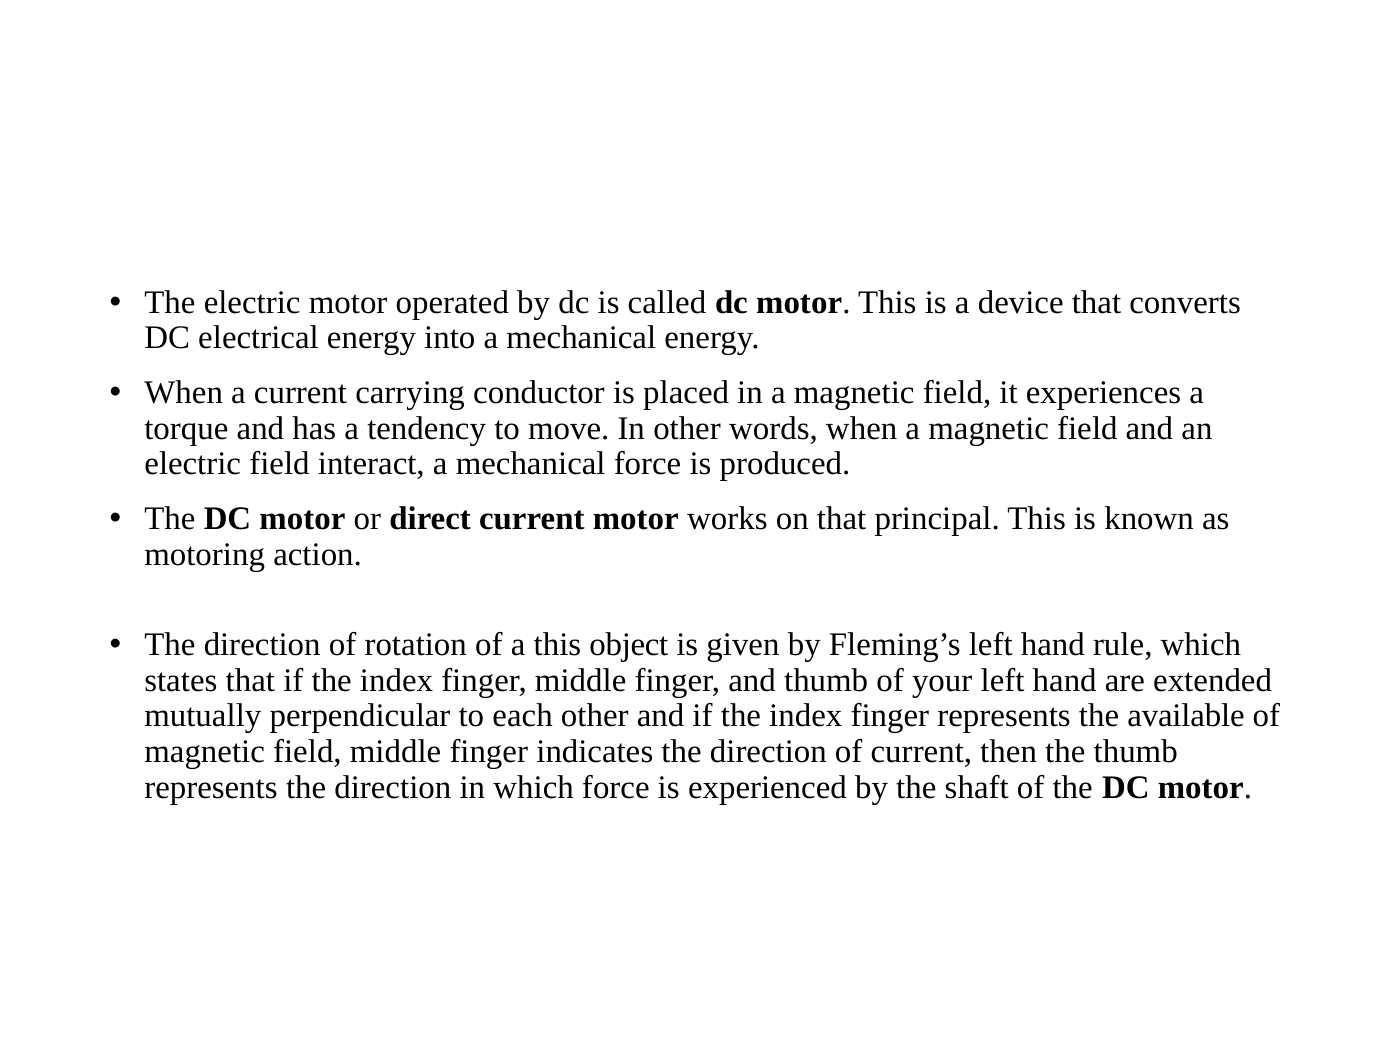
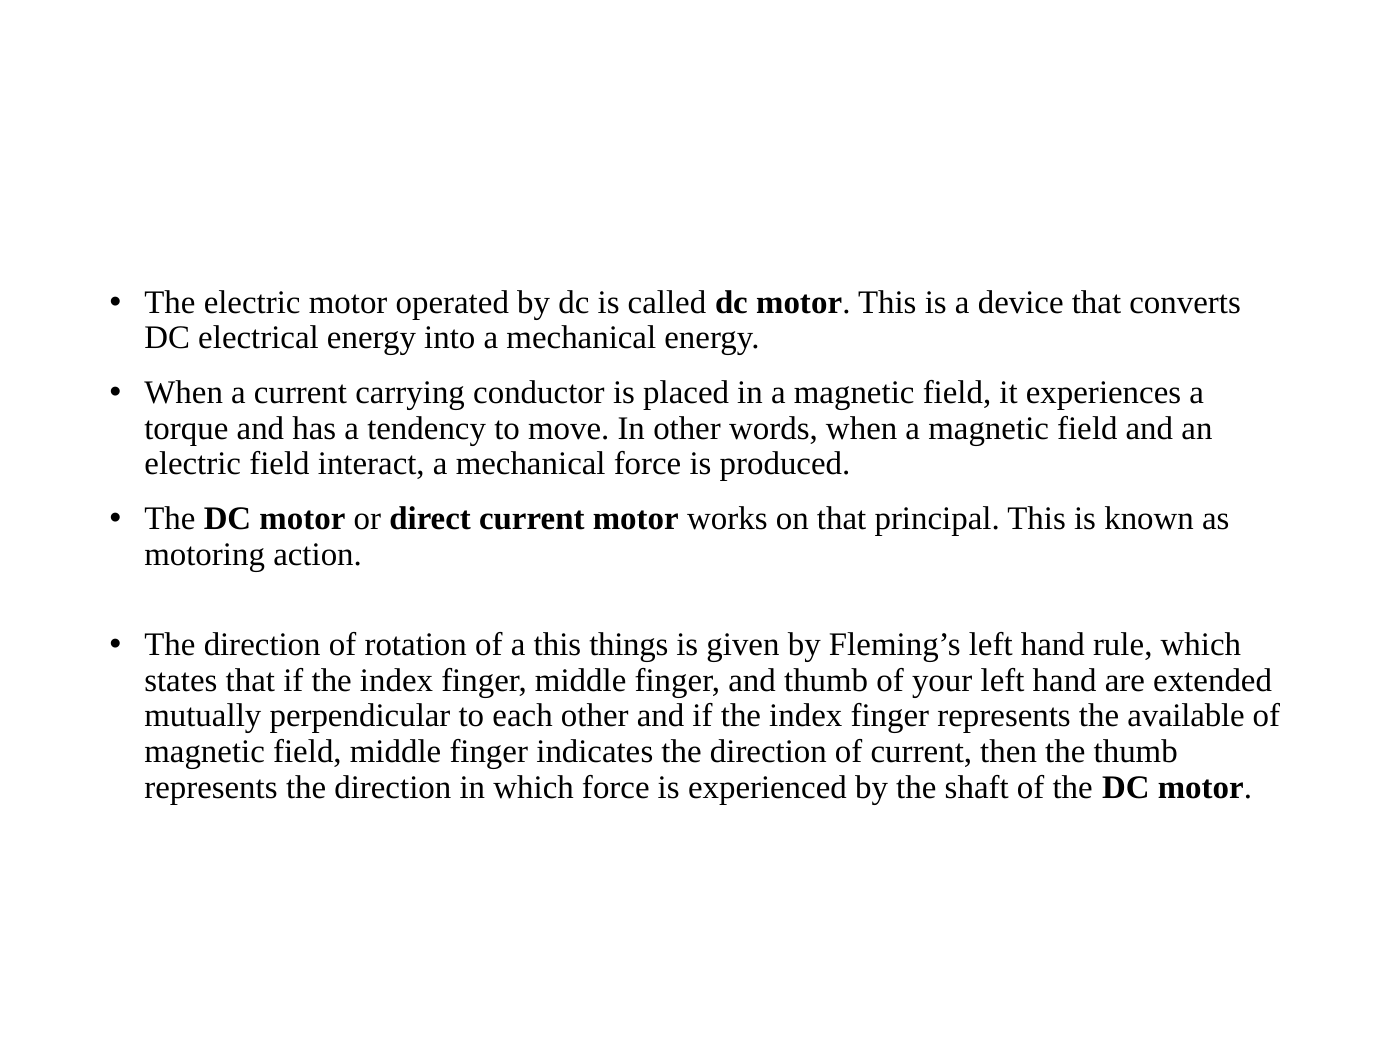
object: object -> things
